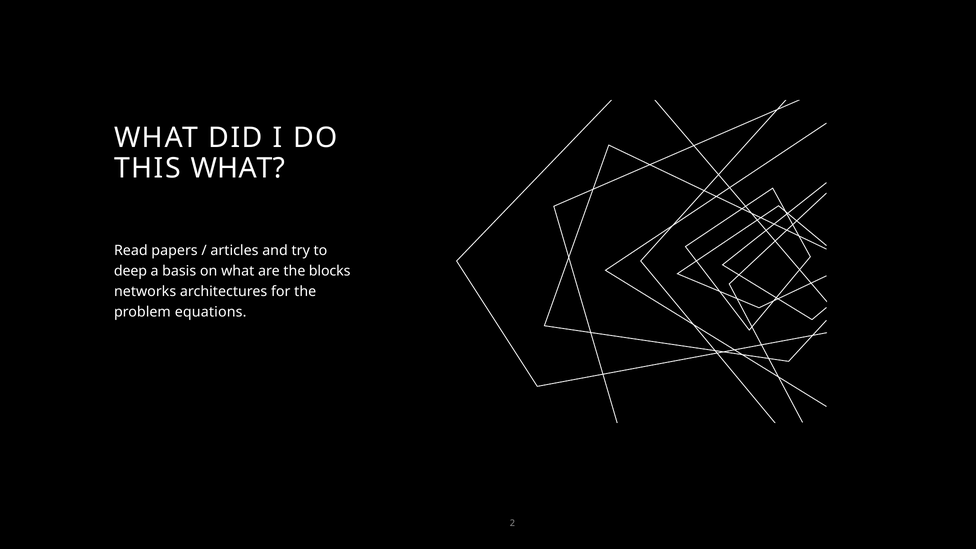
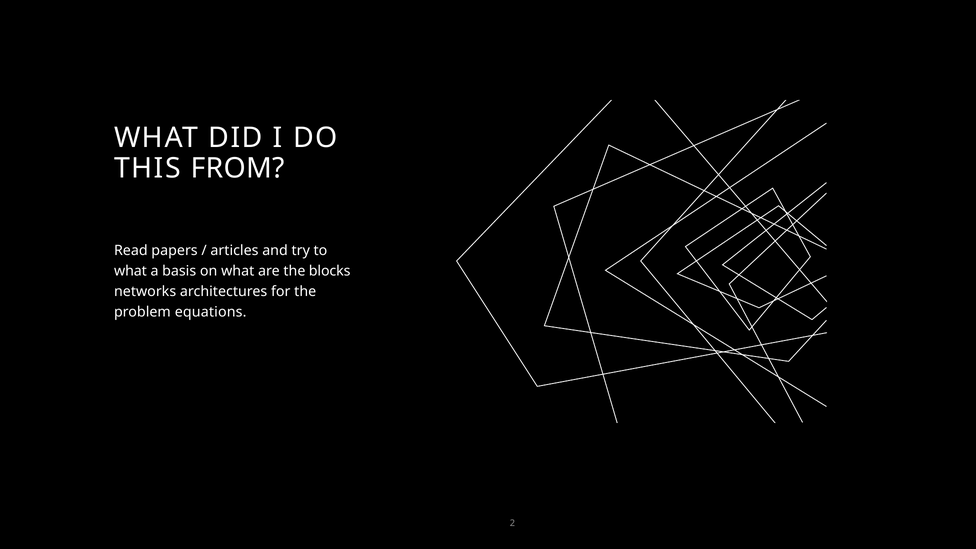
THIS WHAT: WHAT -> FROM
deep at (130, 271): deep -> what
